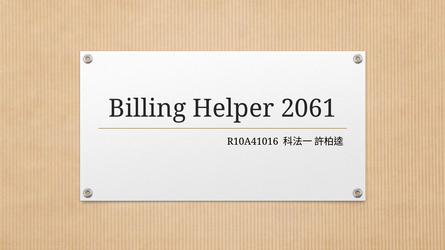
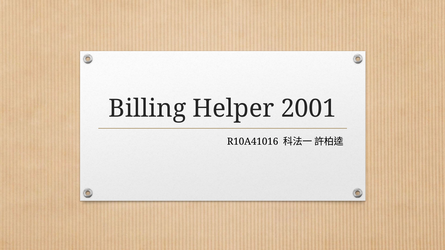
2061: 2061 -> 2001
